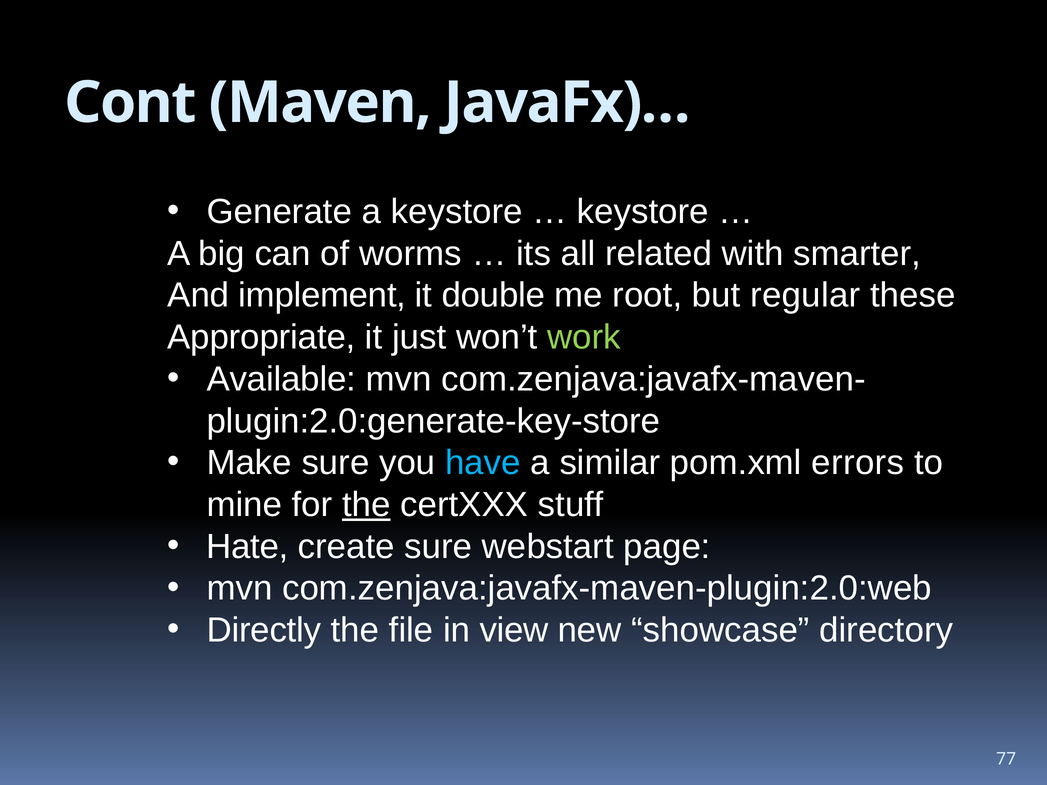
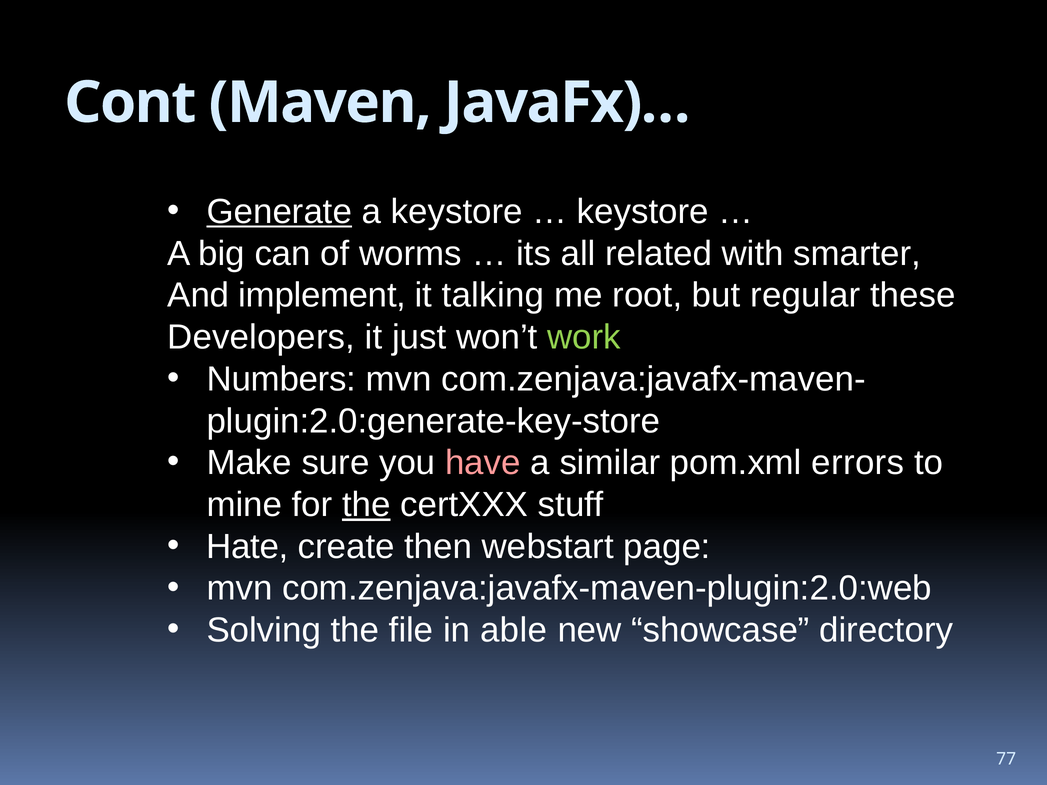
Generate underline: none -> present
double: double -> talking
Appropriate: Appropriate -> Developers
Available: Available -> Numbers
have colour: light blue -> pink
create sure: sure -> then
Directly: Directly -> Solving
view: view -> able
